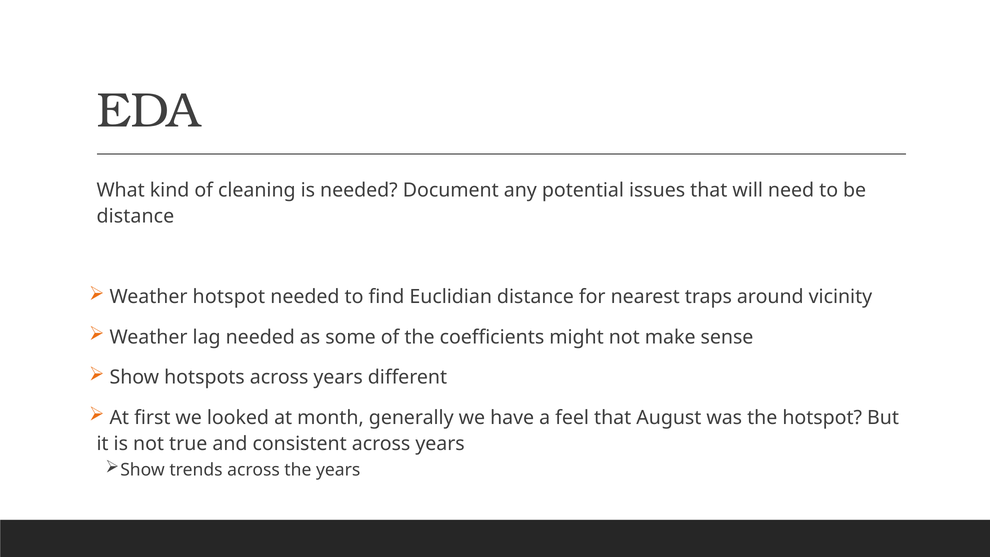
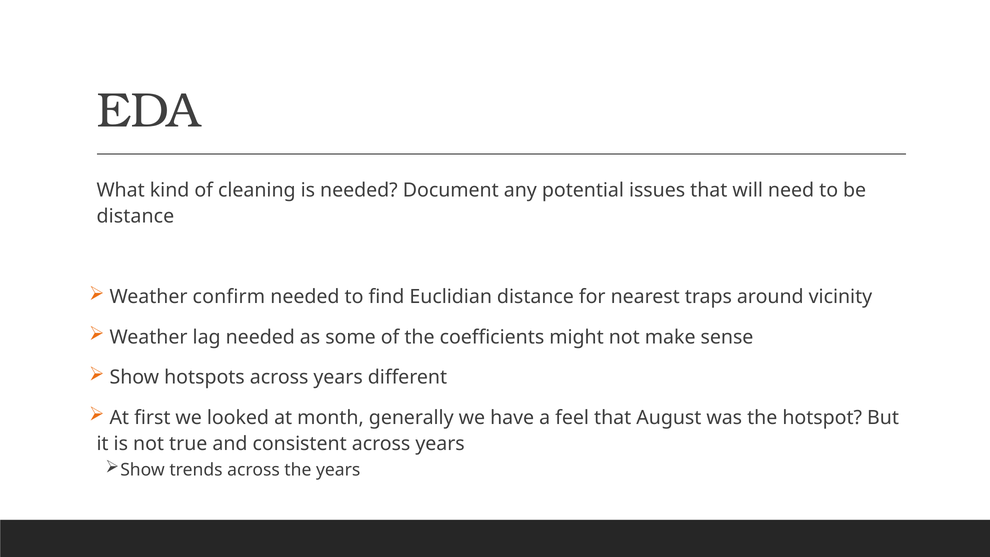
Weather hotspot: hotspot -> confirm
